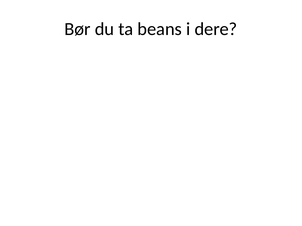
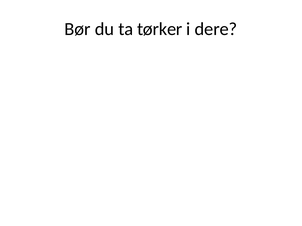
beans: beans -> tørker
